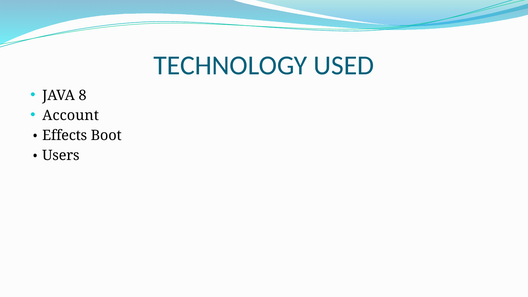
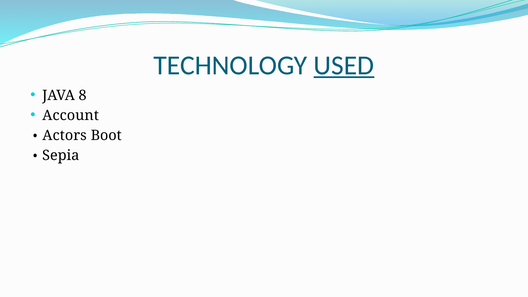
USED underline: none -> present
Effects: Effects -> Actors
Users: Users -> Sepia
